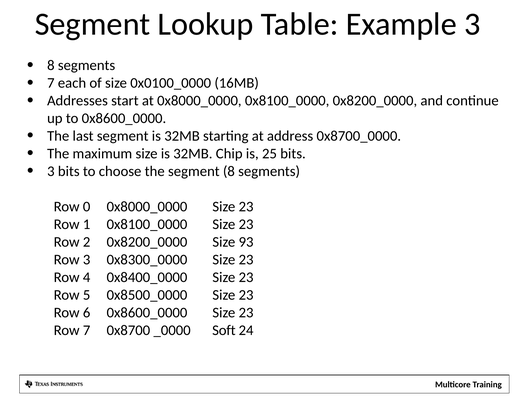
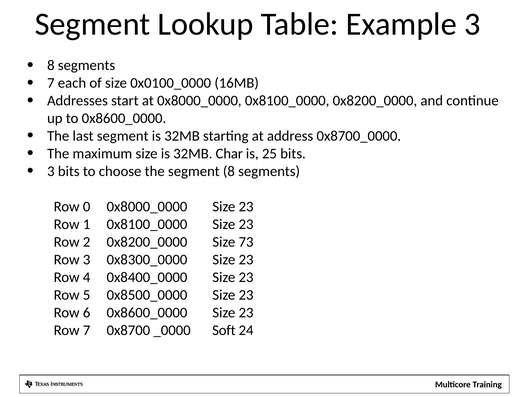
Chip: Chip -> Char
93: 93 -> 73
